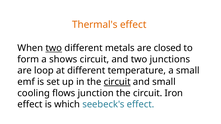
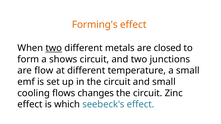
Thermal's: Thermal's -> Forming's
loop: loop -> flow
circuit at (117, 82) underline: present -> none
junction: junction -> changes
Iron: Iron -> Zinc
